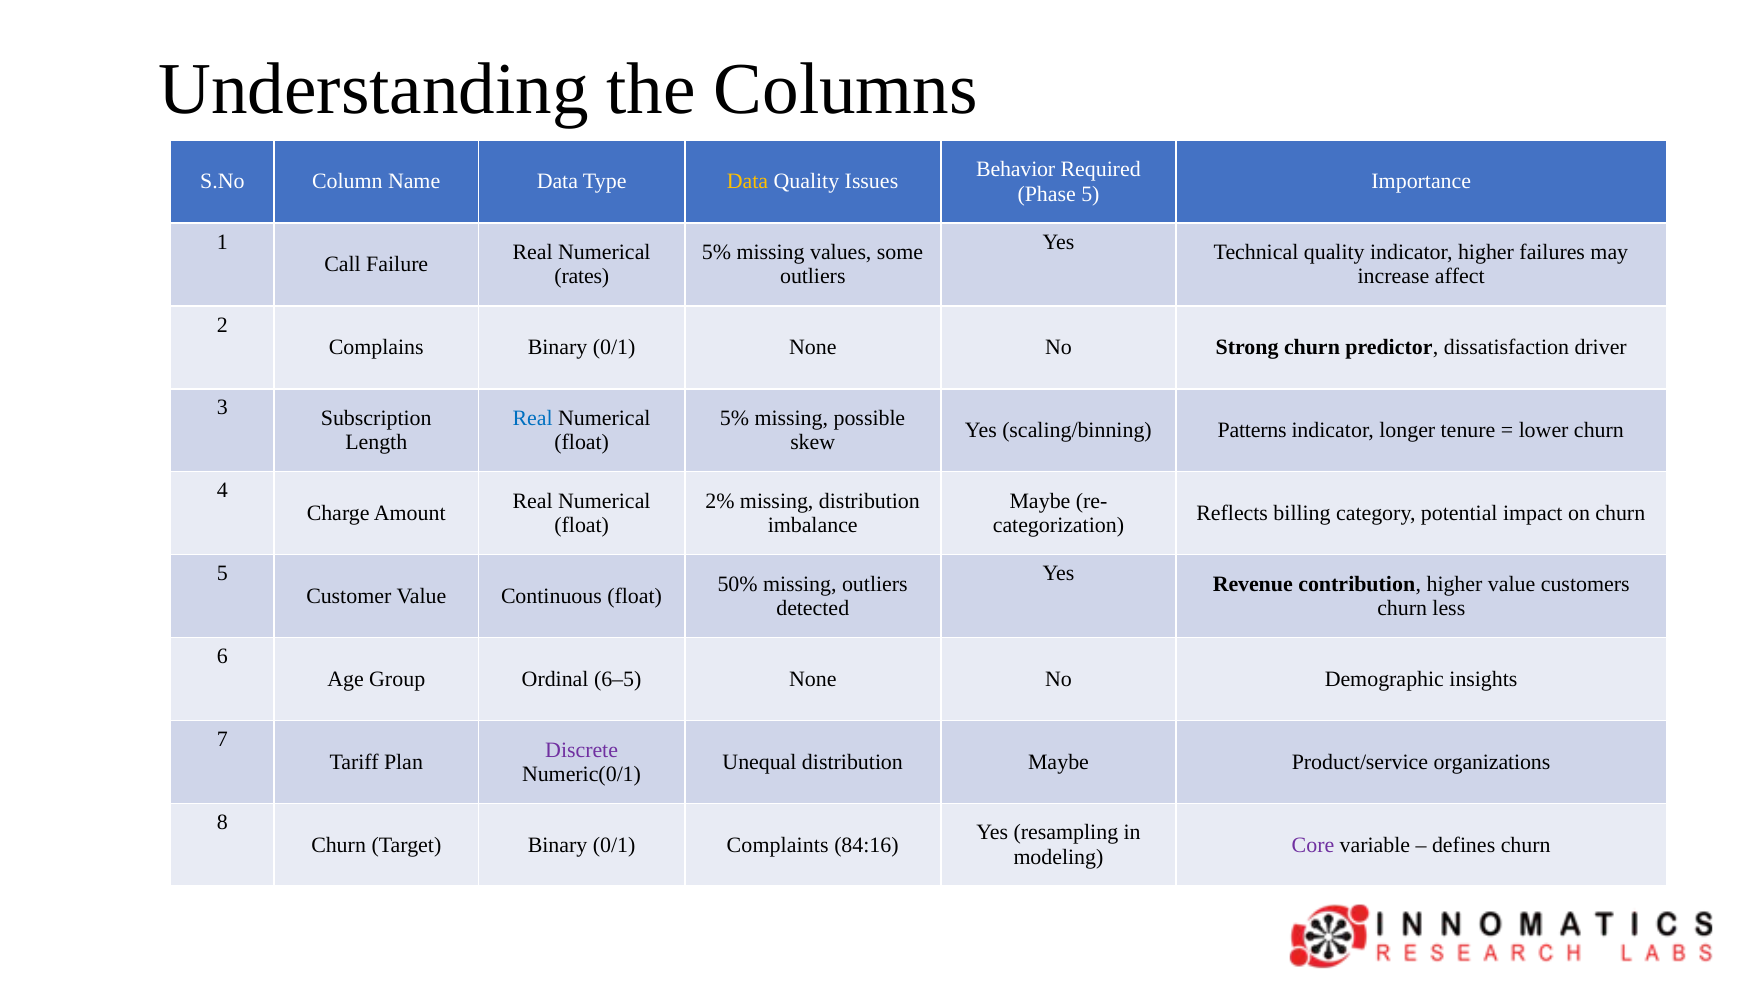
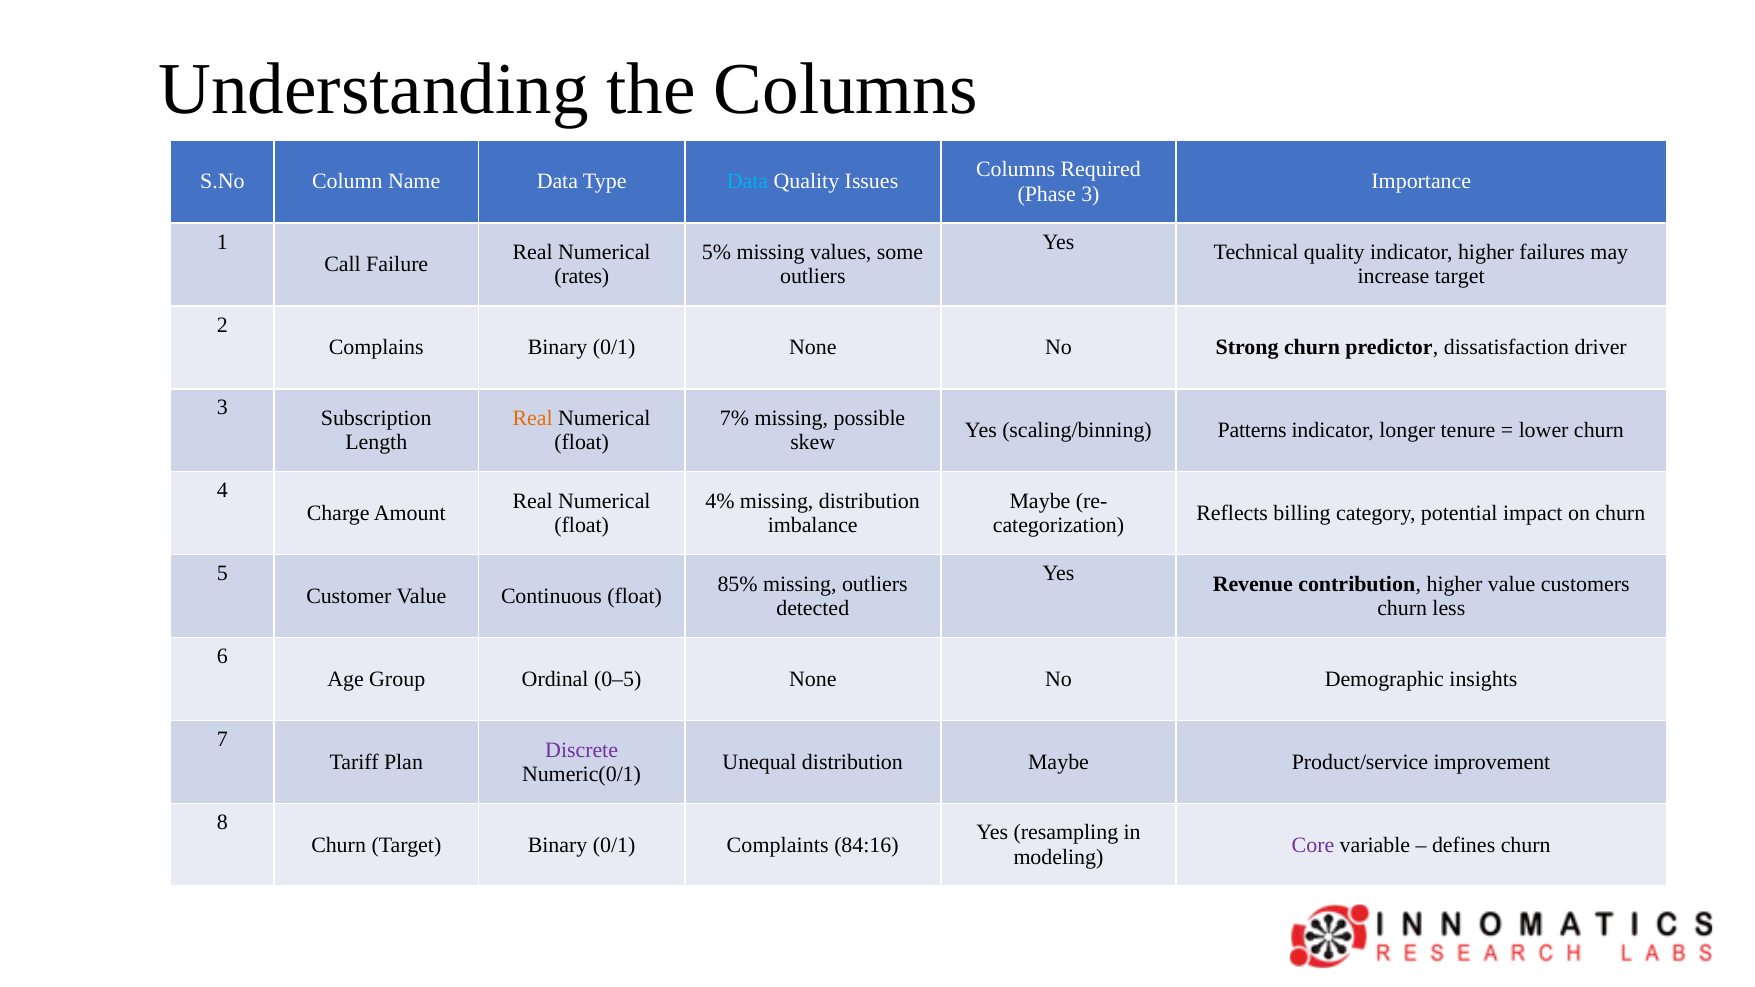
Behavior at (1016, 170): Behavior -> Columns
Data at (748, 182) colour: yellow -> light blue
Phase 5: 5 -> 3
increase affect: affect -> target
Real at (533, 418) colour: blue -> orange
5% at (735, 418): 5% -> 7%
2%: 2% -> 4%
50%: 50% -> 85%
6–5: 6–5 -> 0–5
organizations: organizations -> improvement
